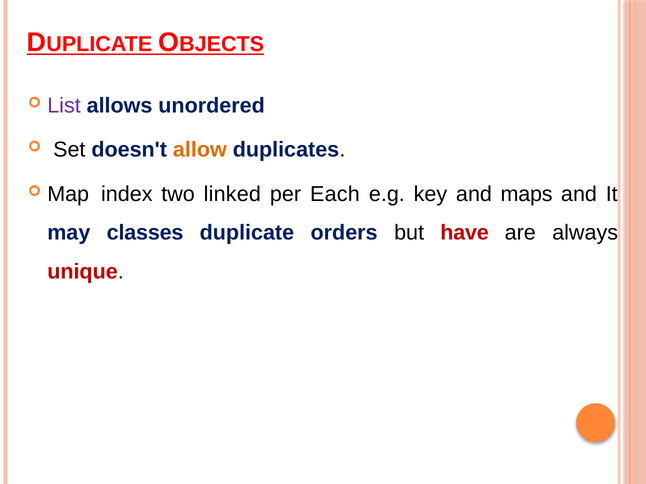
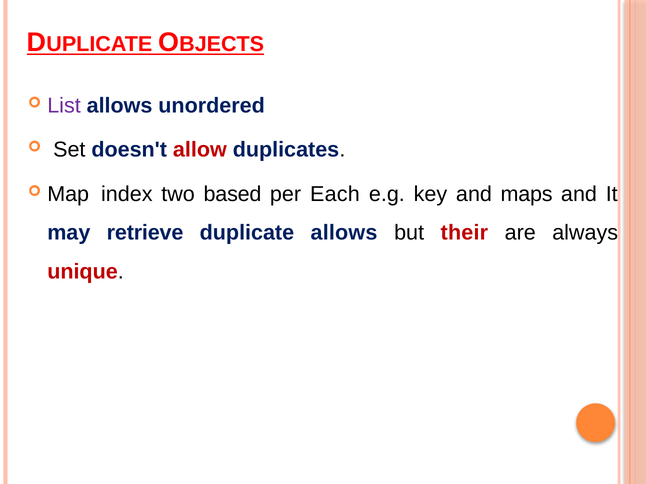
allow colour: orange -> red
linked: linked -> based
classes: classes -> retrieve
duplicate orders: orders -> allows
have: have -> their
